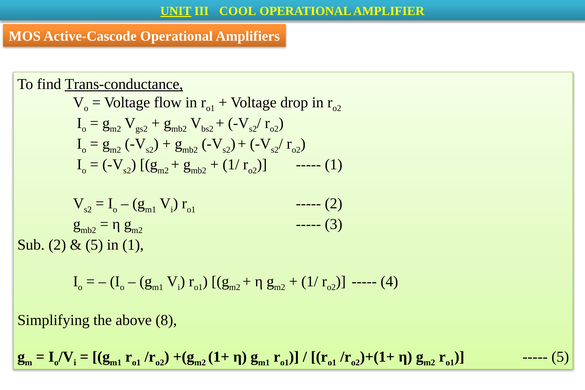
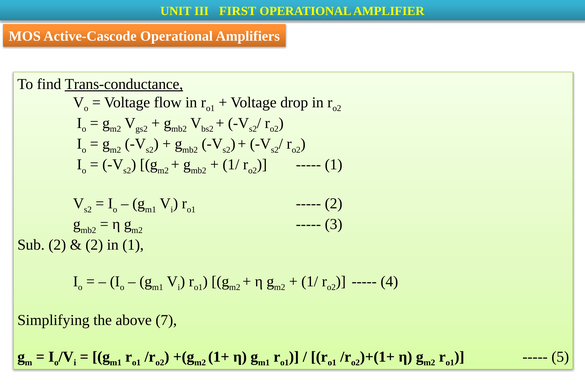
UNIT underline: present -> none
COOL: COOL -> FIRST
5 at (94, 245): 5 -> 2
8: 8 -> 7
